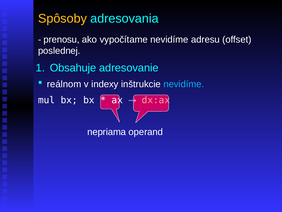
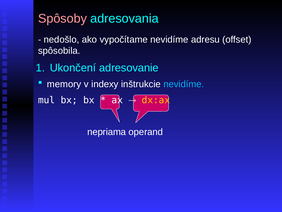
Spôsoby colour: yellow -> pink
prenosu: prenosu -> nedošlo
poslednej: poslednej -> spôsobila
Obsahuje: Obsahuje -> Ukončení
reálnom: reálnom -> memory
dx:ax colour: pink -> yellow
